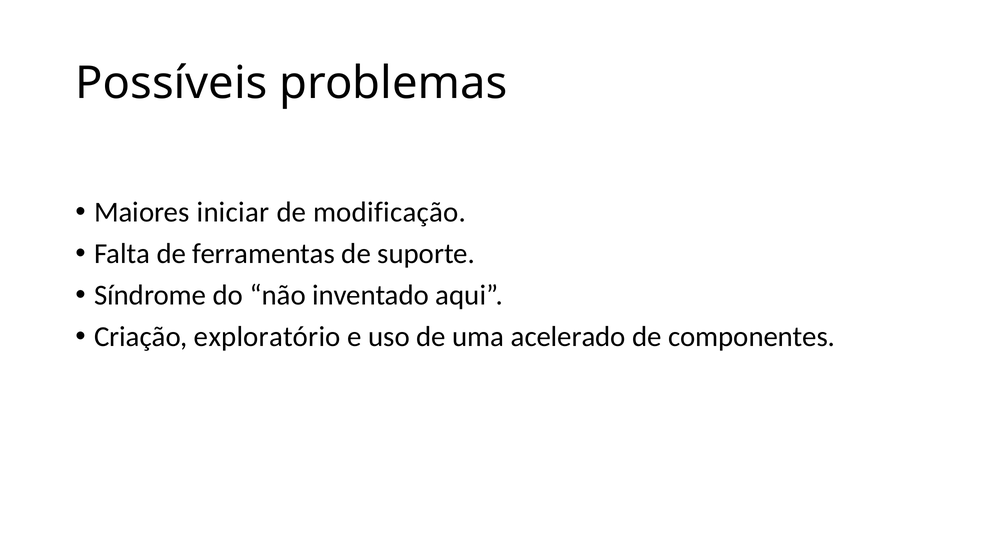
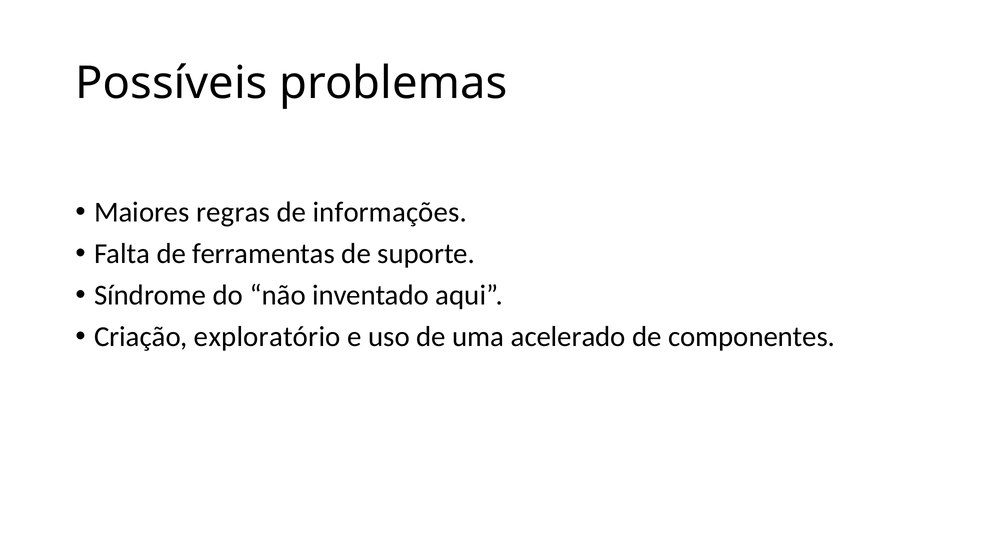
iniciar: iniciar -> regras
modificação: modificação -> informações
